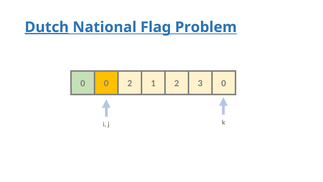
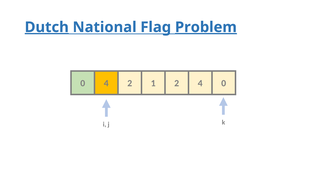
Problem underline: none -> present
0 0: 0 -> 4
2 3: 3 -> 4
